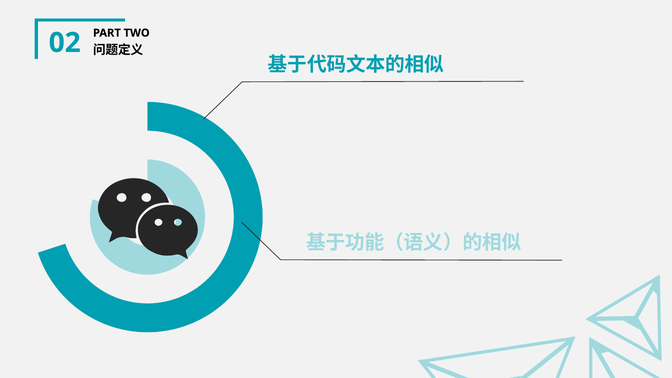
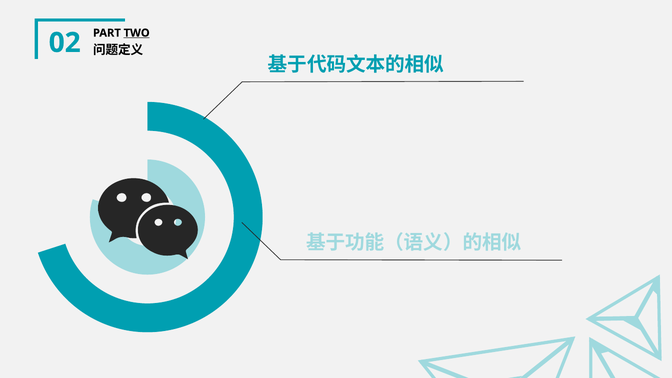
TWO underline: none -> present
